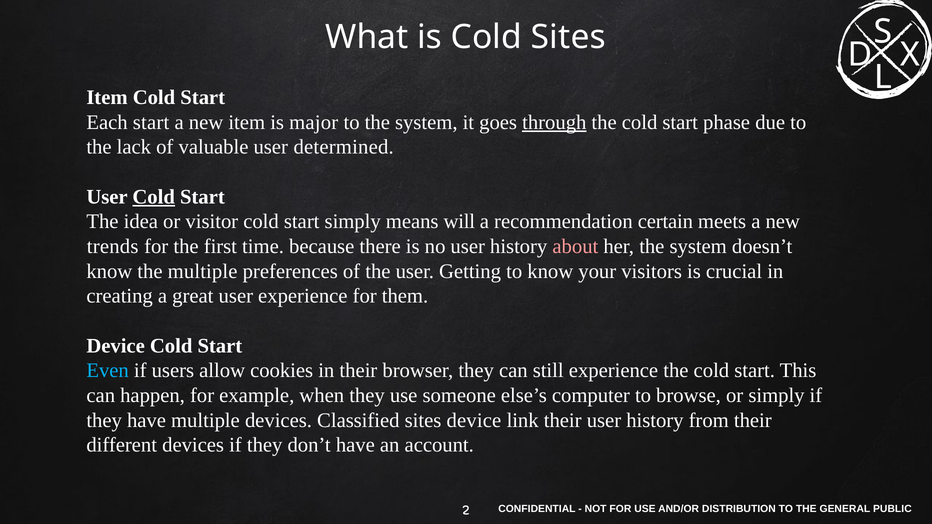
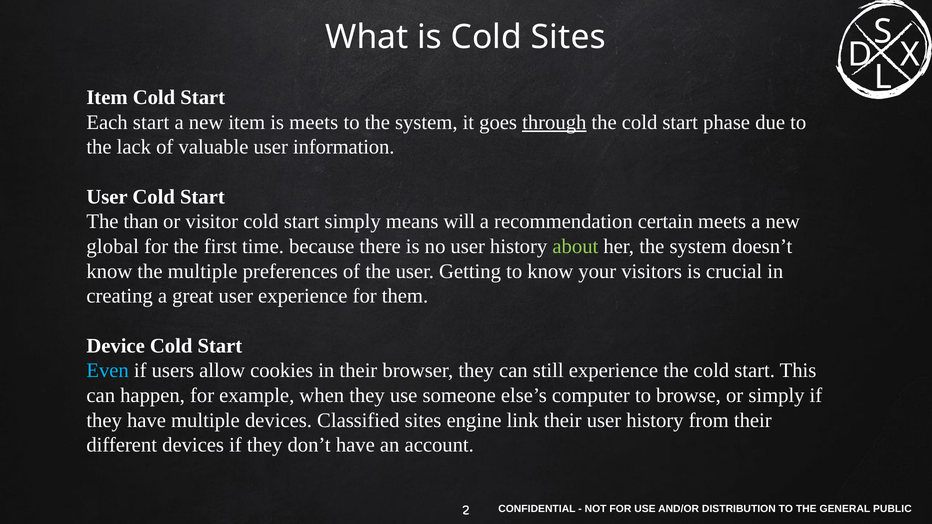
is major: major -> meets
determined: determined -> information
Cold at (154, 197) underline: present -> none
idea: idea -> than
trends: trends -> global
about colour: pink -> light green
sites device: device -> engine
